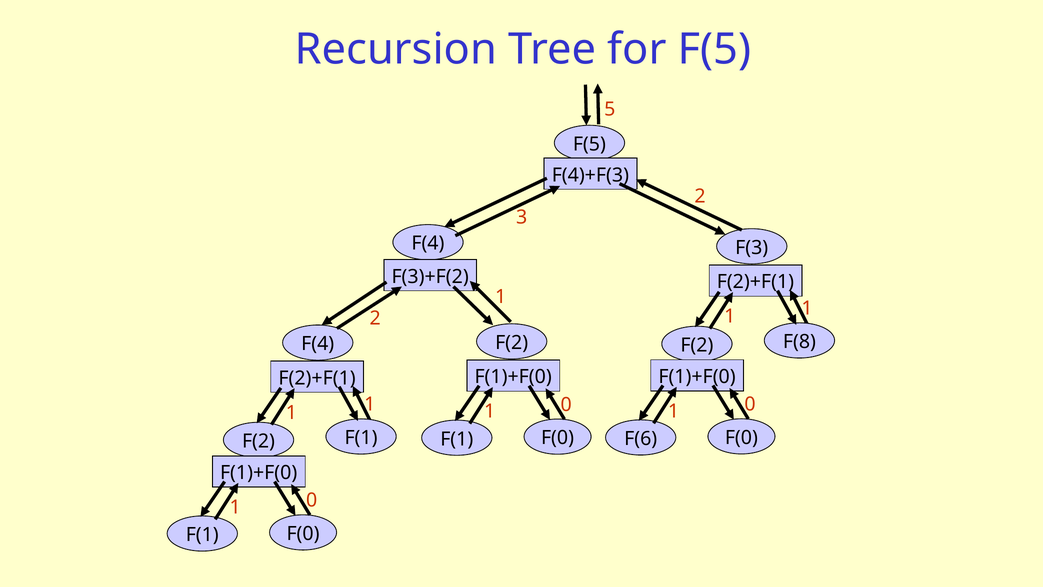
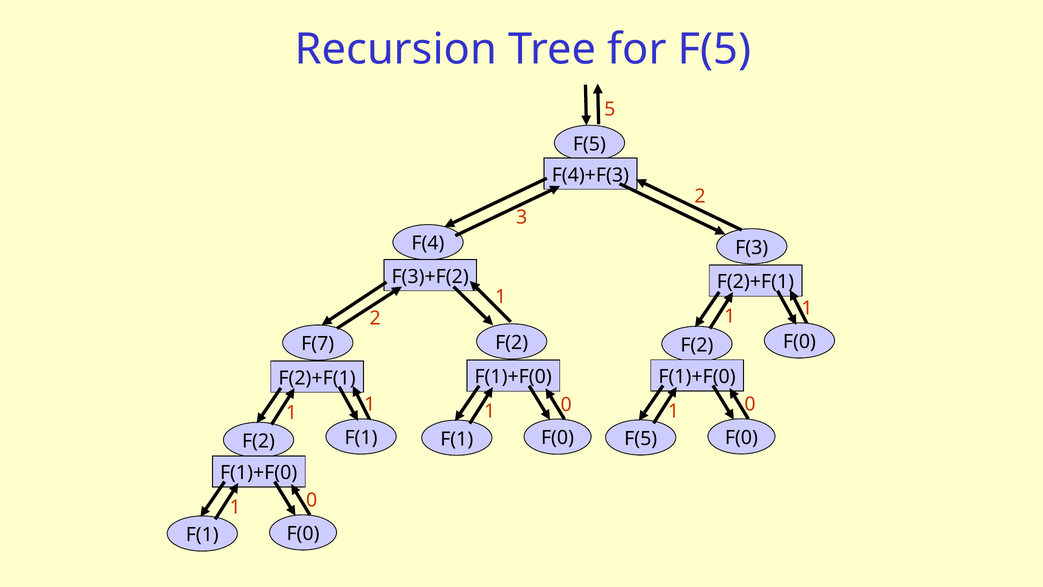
F(8 at (799, 342): F(8 -> F(0
F(4 at (318, 344): F(4 -> F(7
F(6 at (641, 439): F(6 -> F(5
